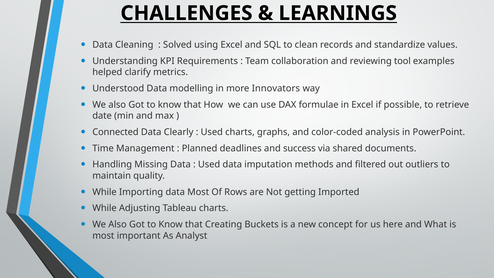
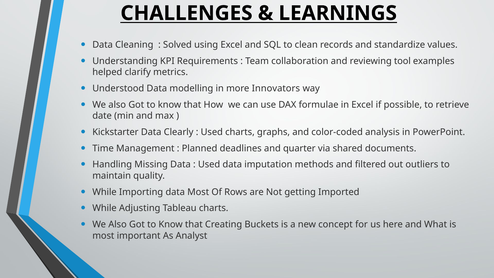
Connected: Connected -> Kickstarter
success: success -> quarter
